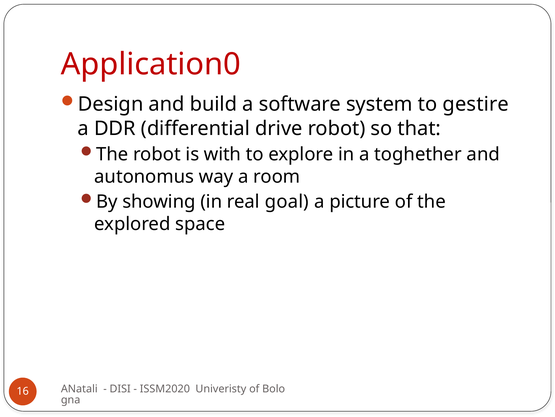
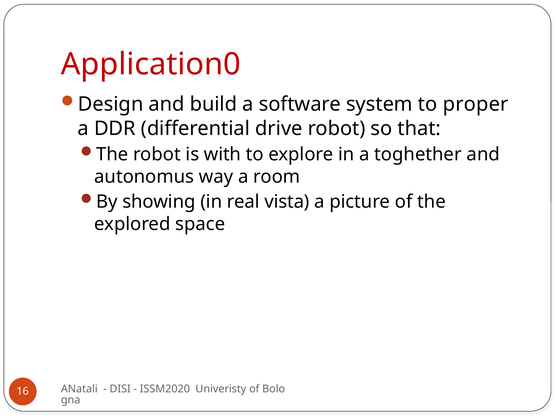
gestire: gestire -> proper
goal: goal -> vista
